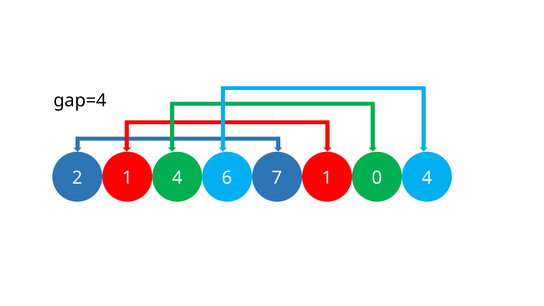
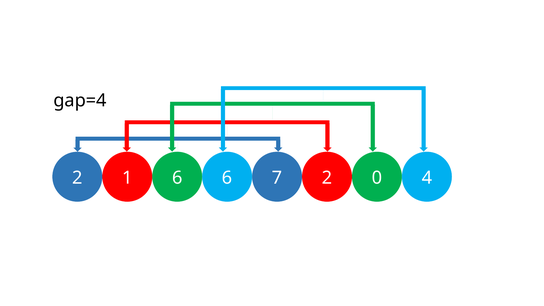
1 4: 4 -> 6
7 1: 1 -> 2
